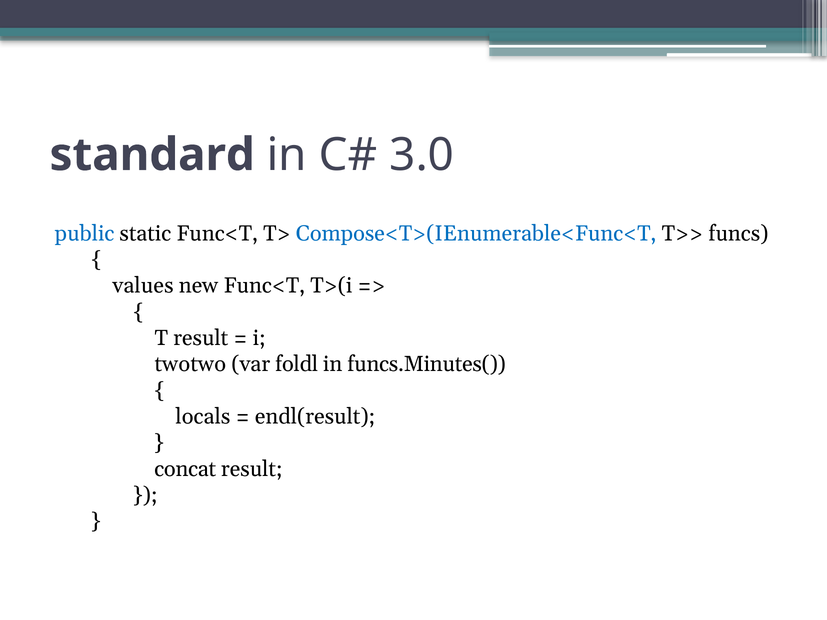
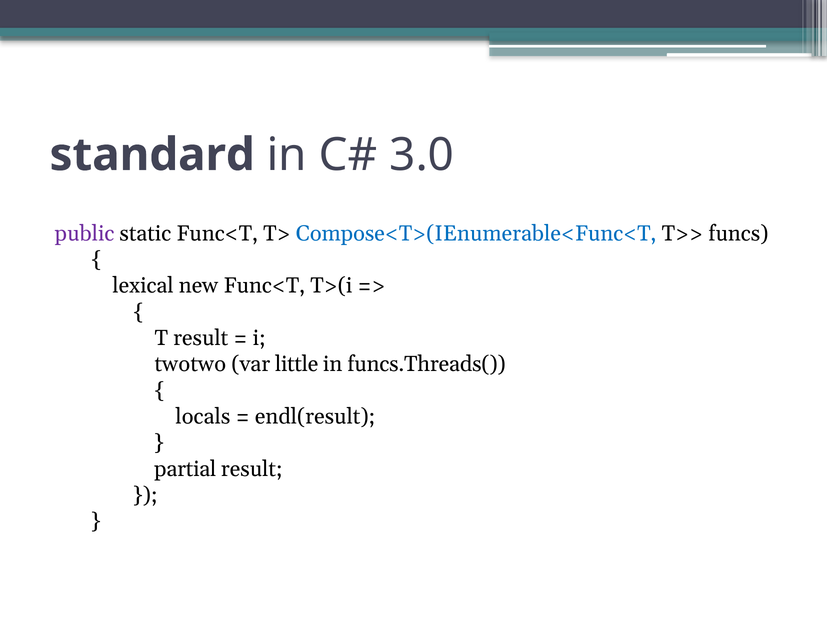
public colour: blue -> purple
values: values -> lexical
foldl: foldl -> little
funcs.Minutes(: funcs.Minutes( -> funcs.Threads(
concat: concat -> partial
